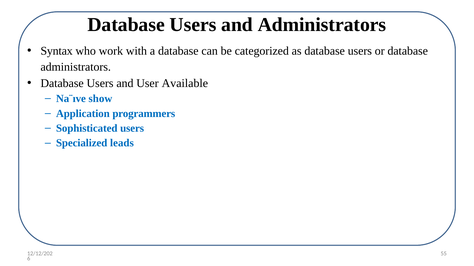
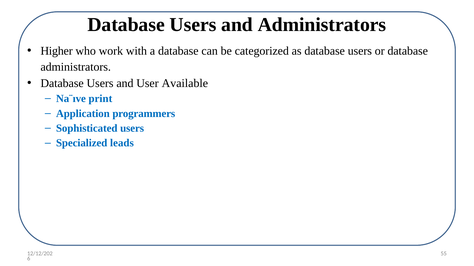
Syntax: Syntax -> Higher
show: show -> print
